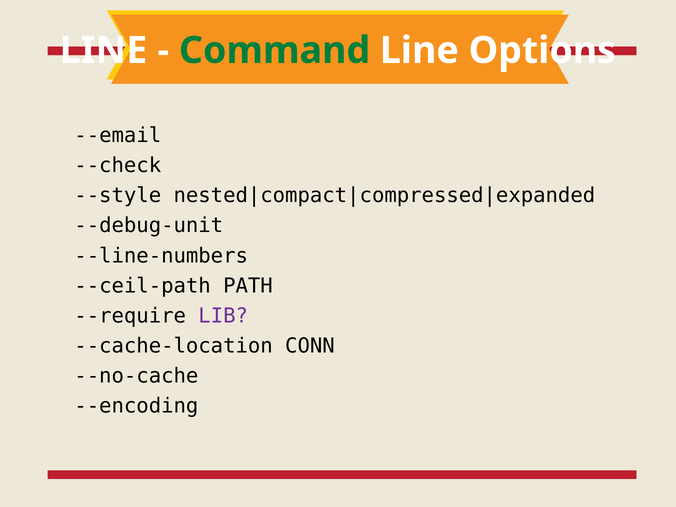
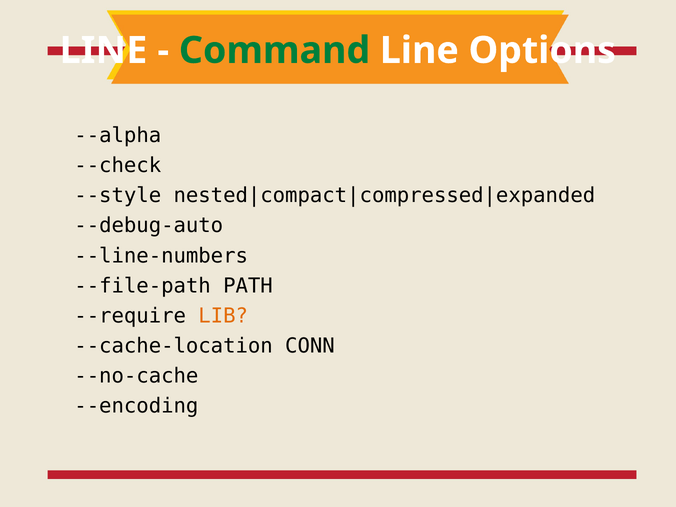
--email: --email -> --alpha
--debug-unit: --debug-unit -> --debug-auto
--ceil-path: --ceil-path -> --file-path
LIB colour: purple -> orange
